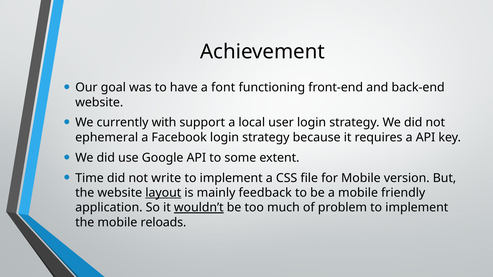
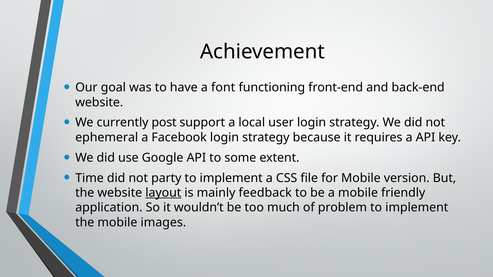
with: with -> post
write: write -> party
wouldn’t underline: present -> none
reloads: reloads -> images
